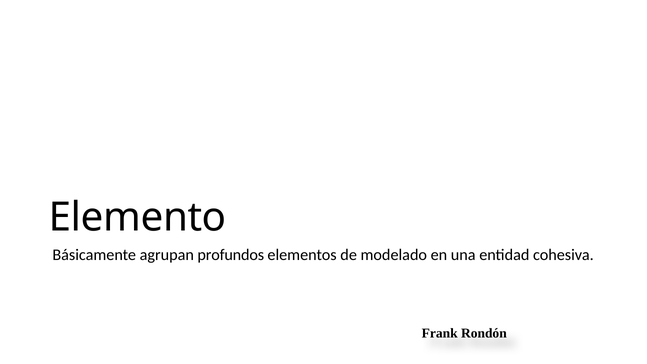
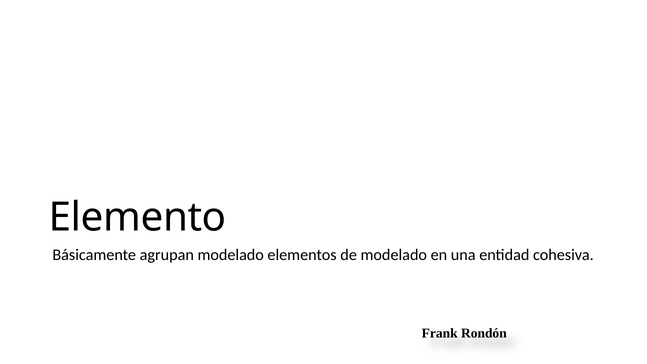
agrupan profundos: profundos -> modelado
